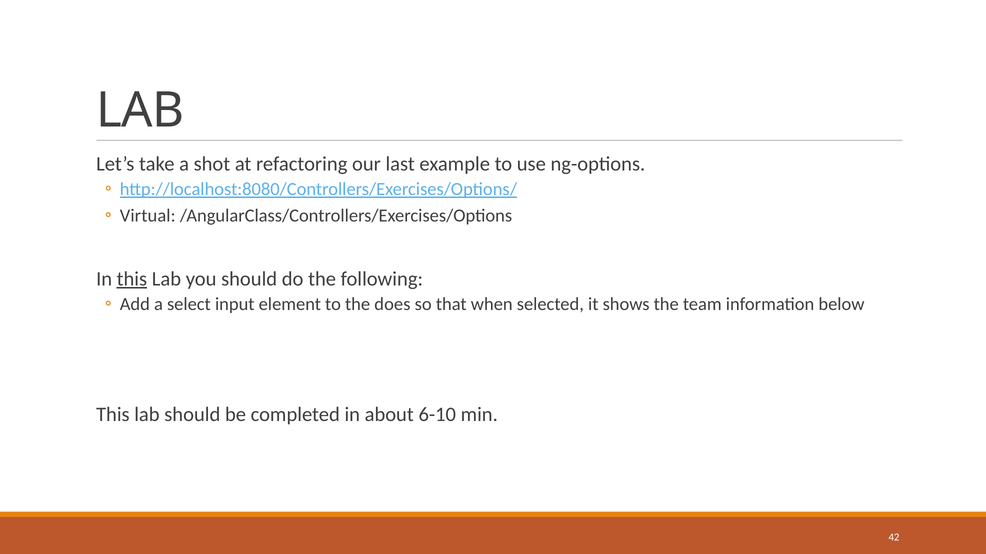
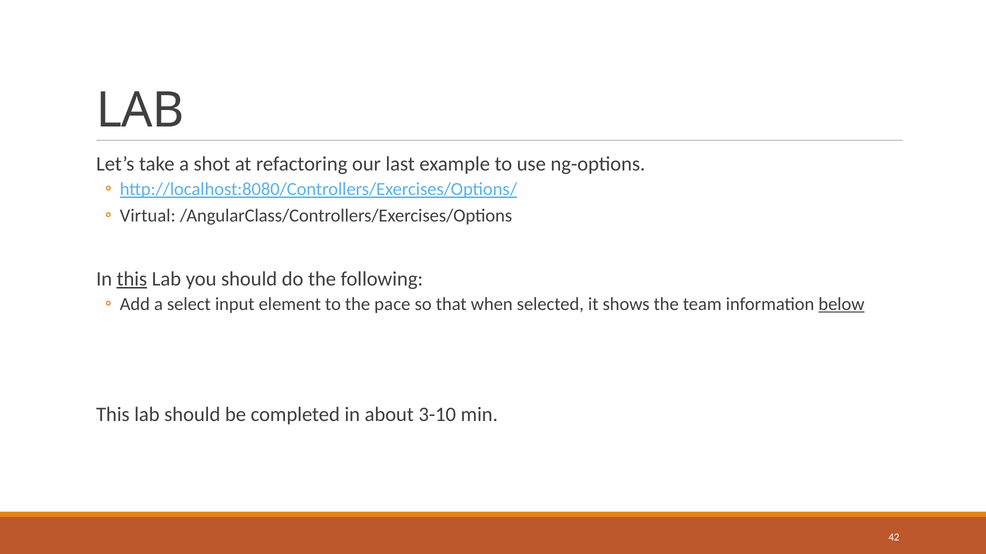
does: does -> pace
below underline: none -> present
6-10: 6-10 -> 3-10
